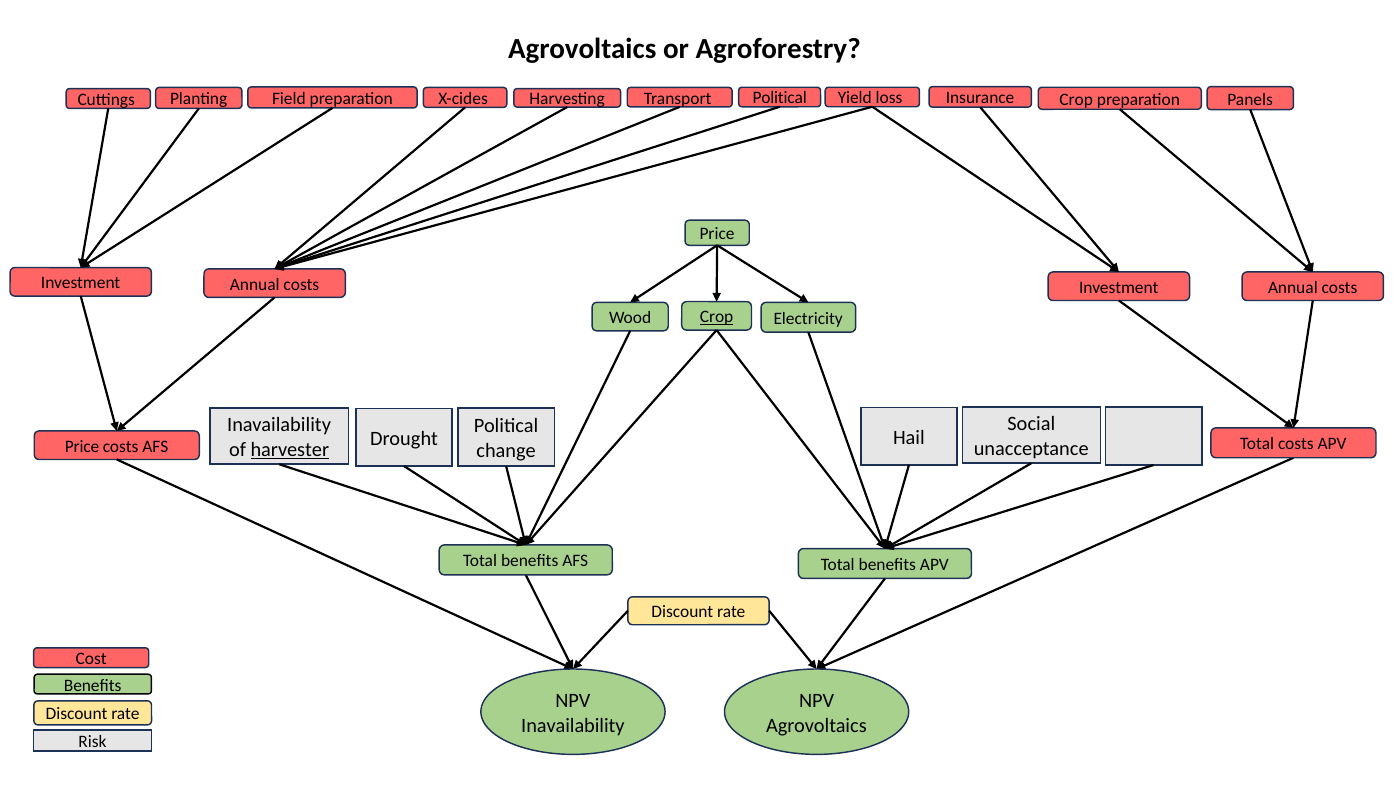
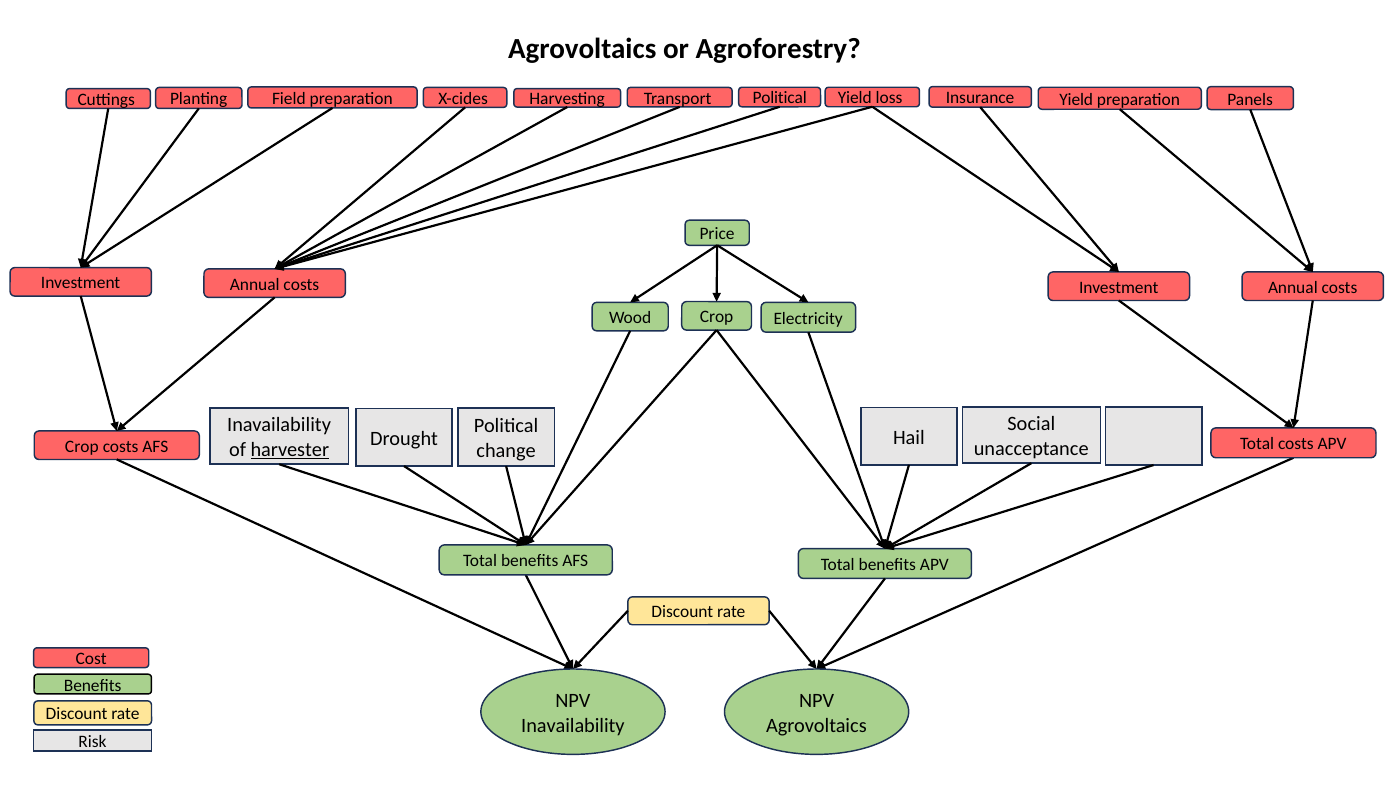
preparation Crop: Crop -> Yield
Crop at (717, 317) underline: present -> none
Price at (82, 446): Price -> Crop
